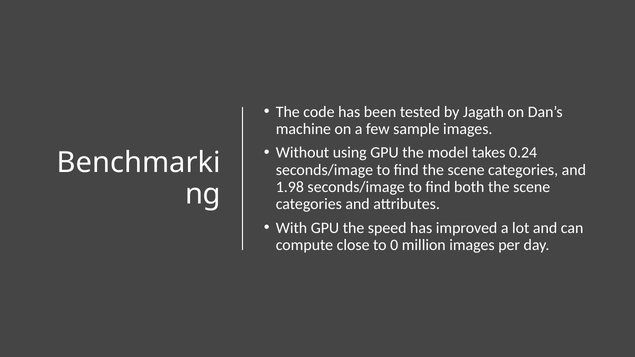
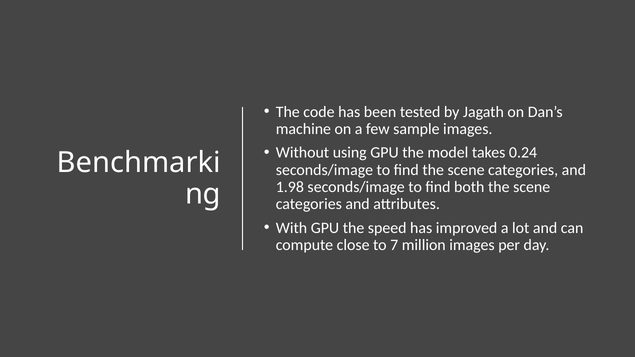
0: 0 -> 7
